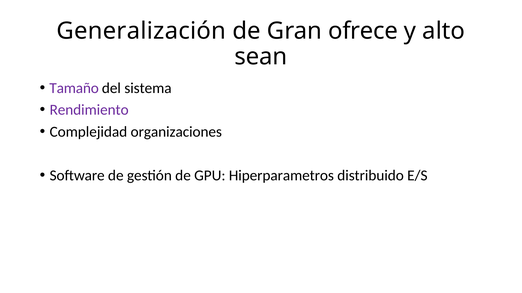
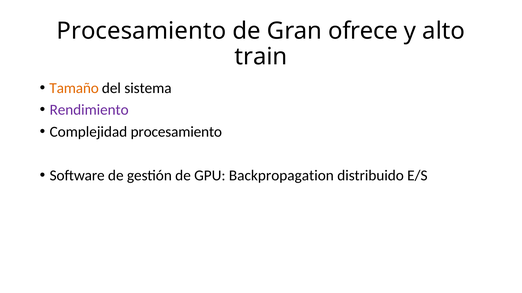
Generalización at (141, 31): Generalización -> Procesamiento
sean: sean -> train
Tamaño colour: purple -> orange
Complejidad organizaciones: organizaciones -> procesamiento
Hiperparametros: Hiperparametros -> Backpropagation
